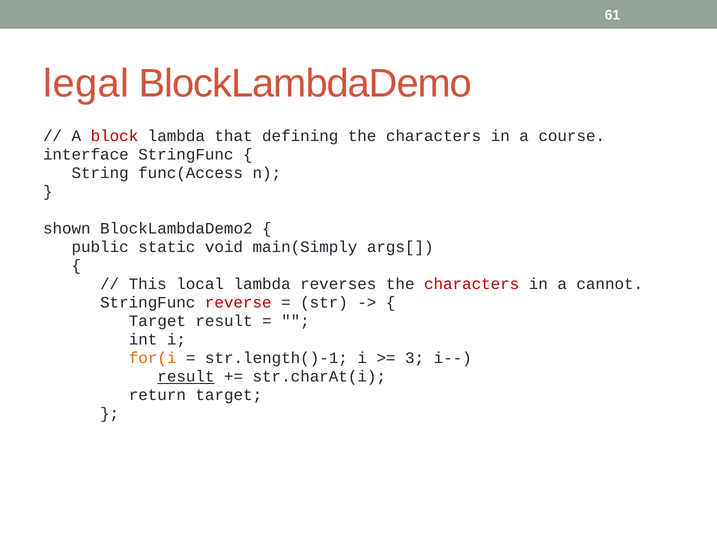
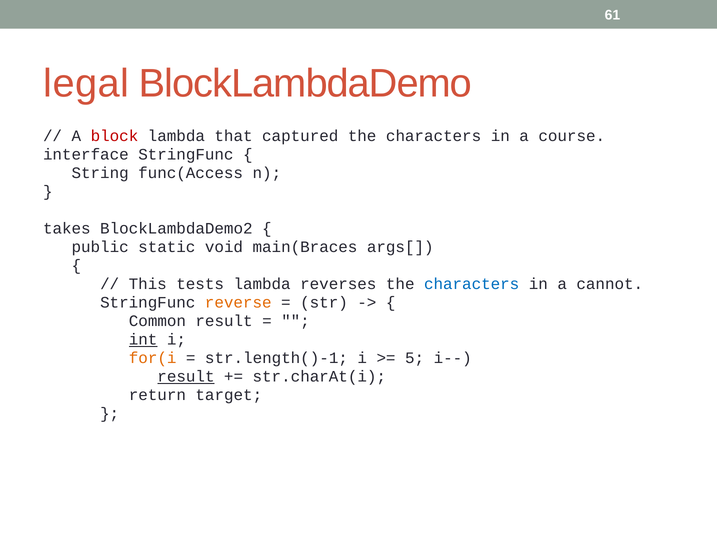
defining: defining -> captured
shown: shown -> takes
main(Simply: main(Simply -> main(Braces
local: local -> tests
characters at (472, 284) colour: red -> blue
reverse colour: red -> orange
Target at (157, 321): Target -> Common
int underline: none -> present
3: 3 -> 5
